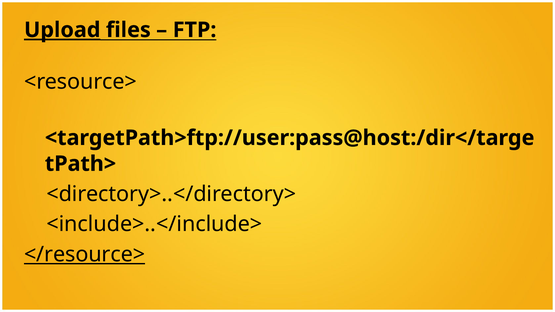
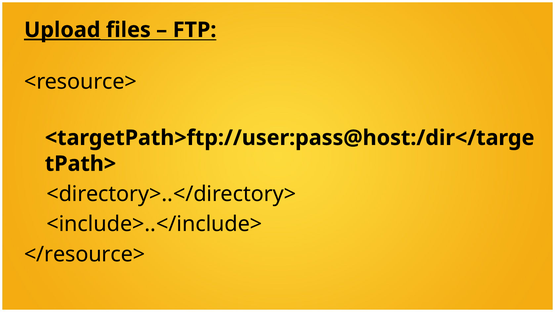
</resource> underline: present -> none
